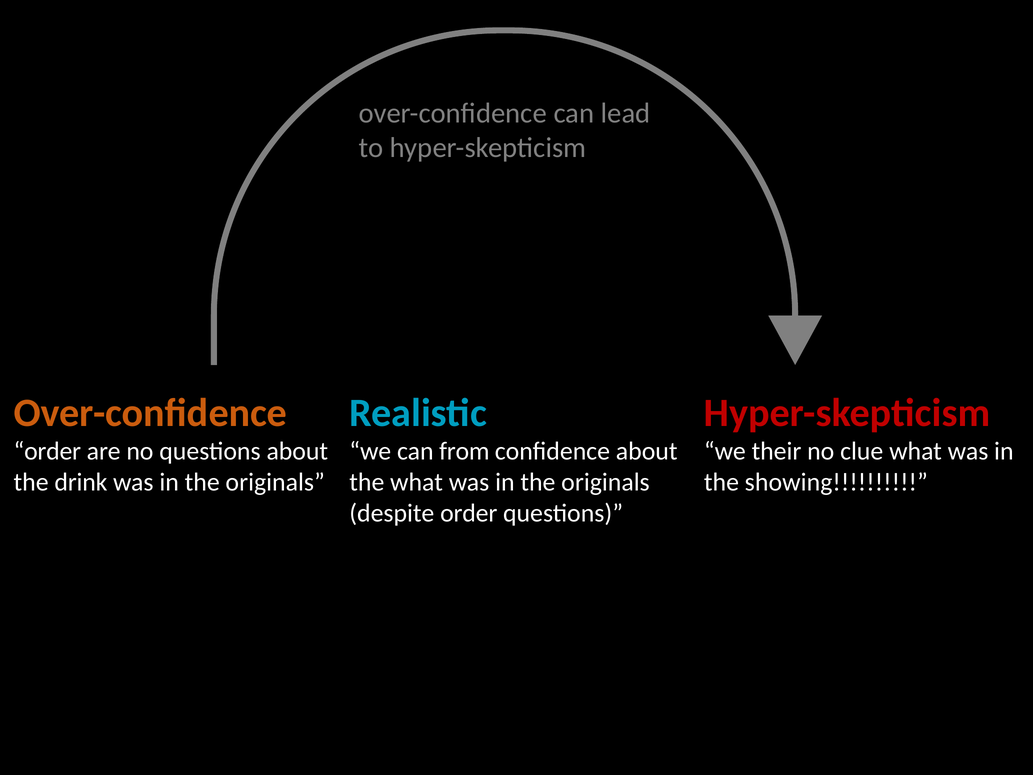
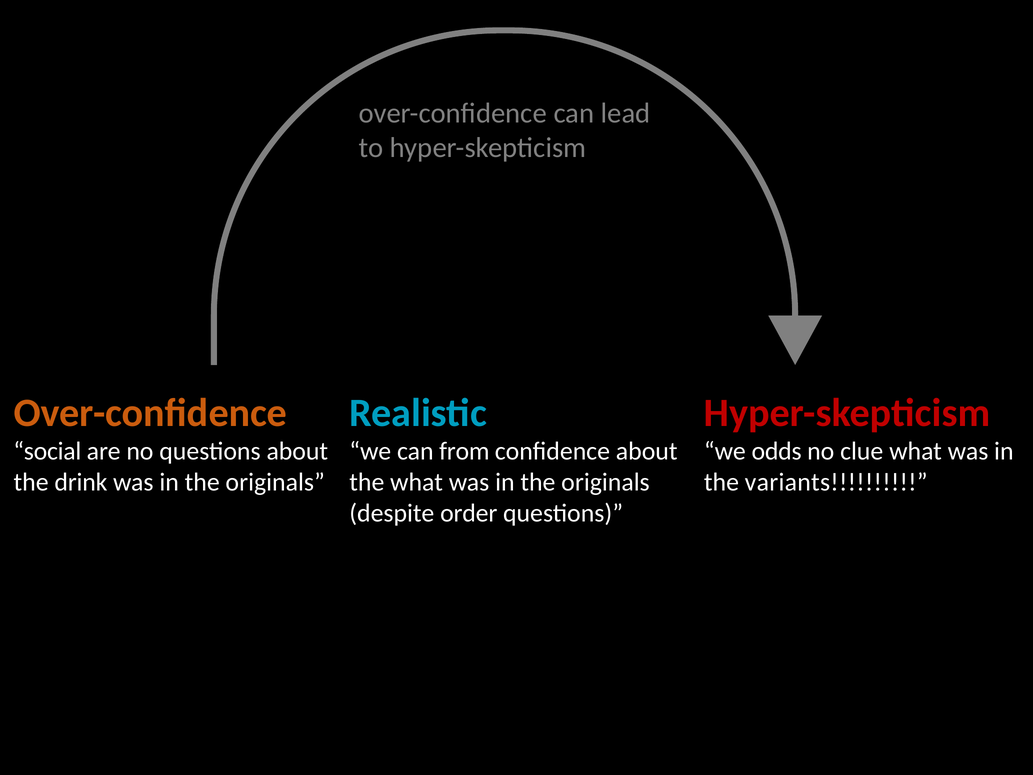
order at (47, 451): order -> social
their: their -> odds
showing: showing -> variants
